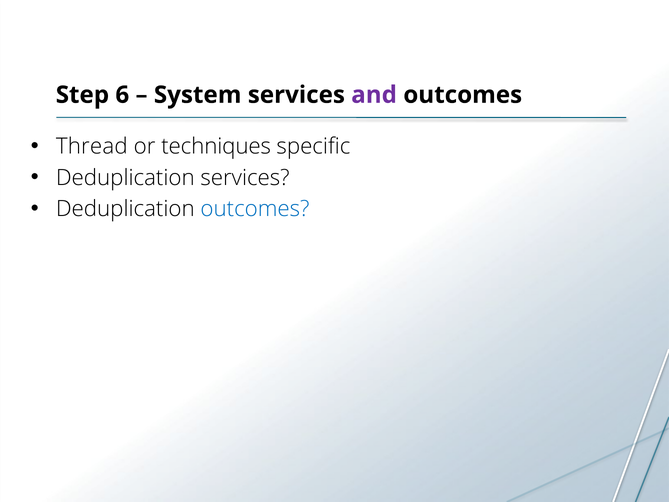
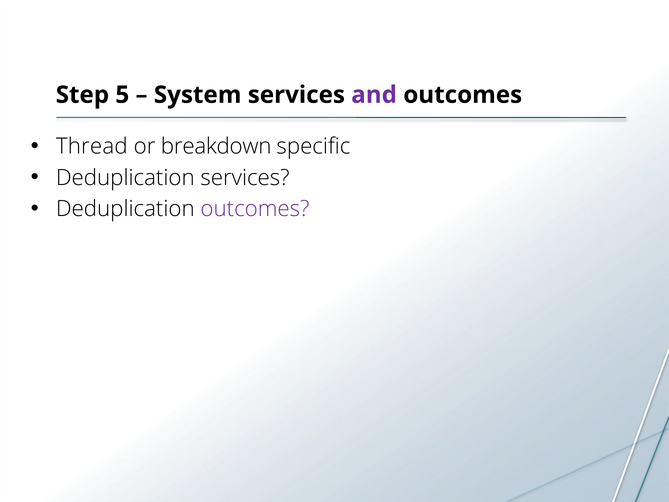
6: 6 -> 5
techniques: techniques -> breakdown
outcomes at (255, 209) colour: blue -> purple
